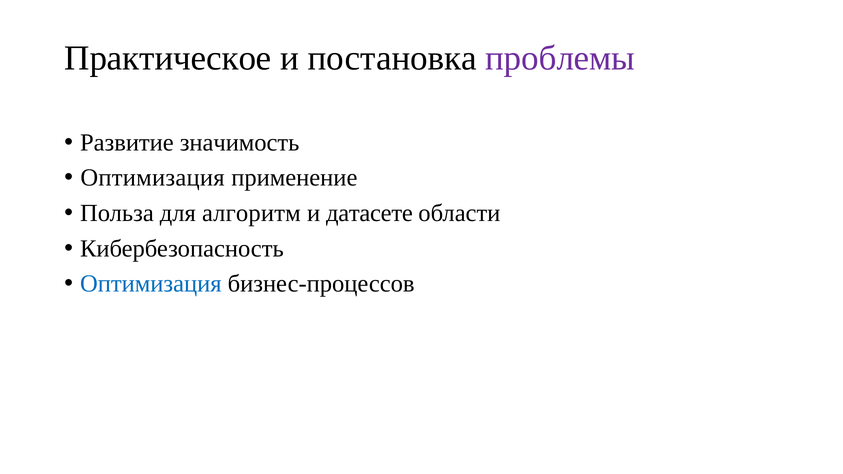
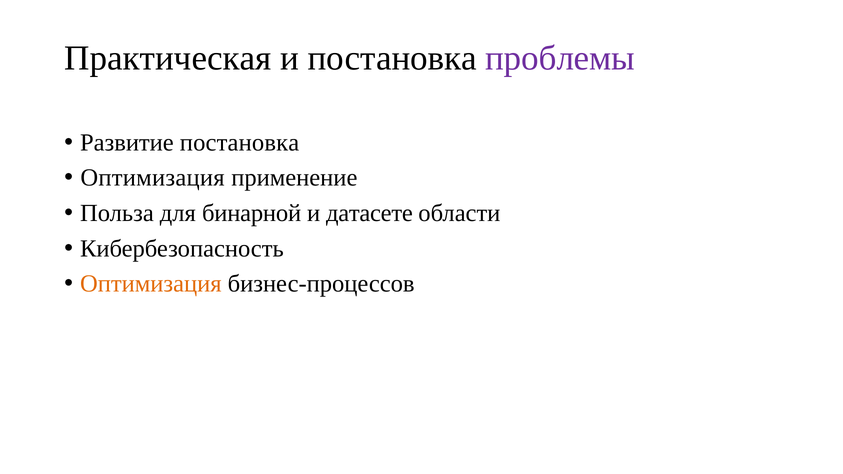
Практическое: Практическое -> Практическая
Развитие значимость: значимость -> постановка
алгоритм: алгоритм -> бинарной
Оптимизация at (151, 284) colour: blue -> orange
